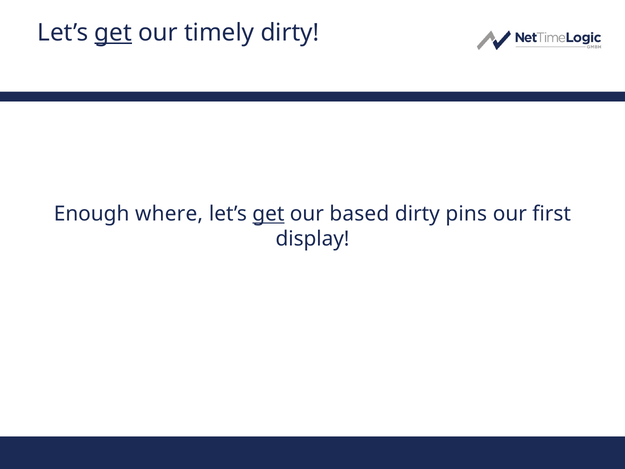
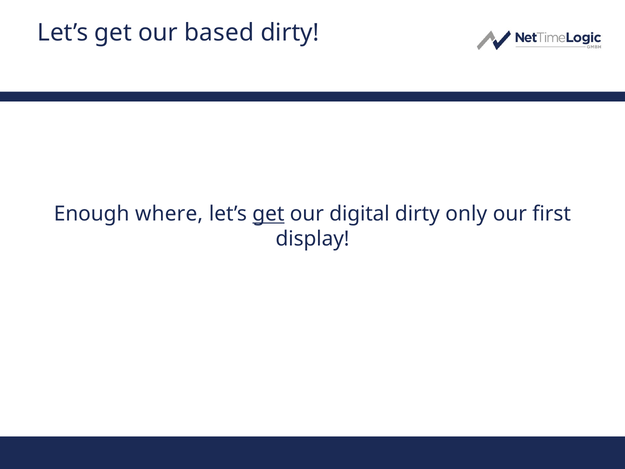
get at (113, 33) underline: present -> none
timely: timely -> based
based: based -> digital
pins: pins -> only
